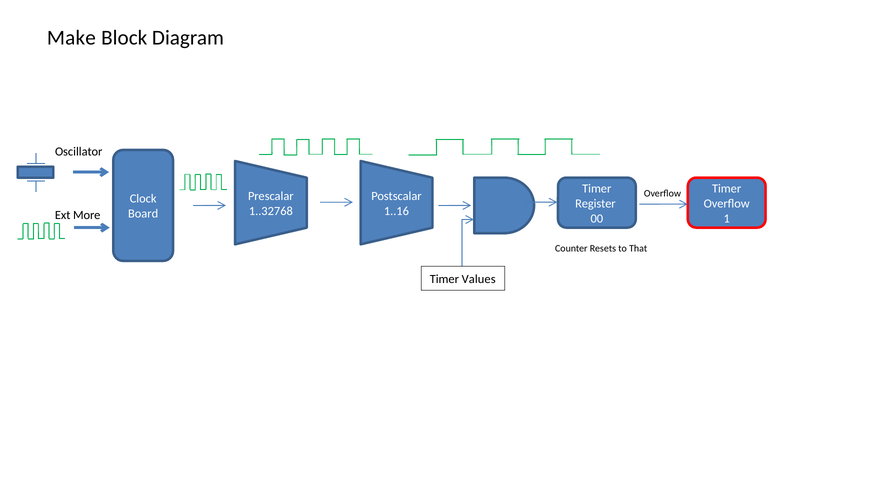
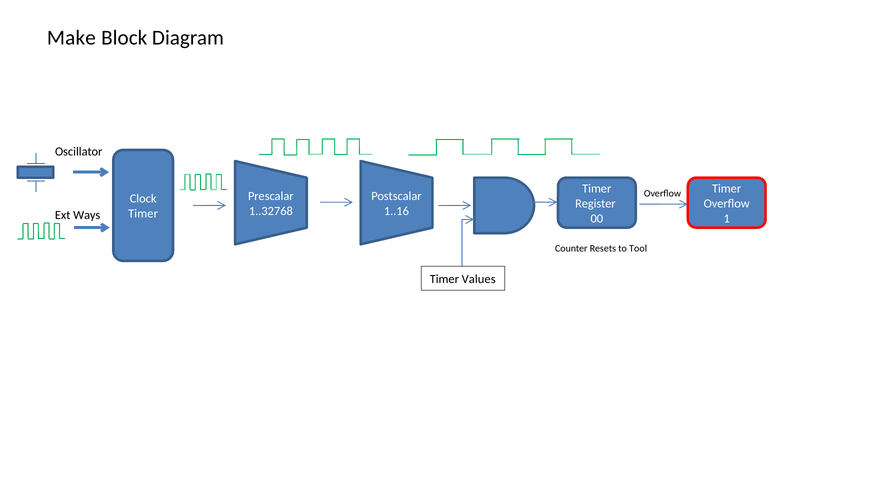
Board at (143, 214): Board -> Timer
More: More -> Ways
That: That -> Tool
